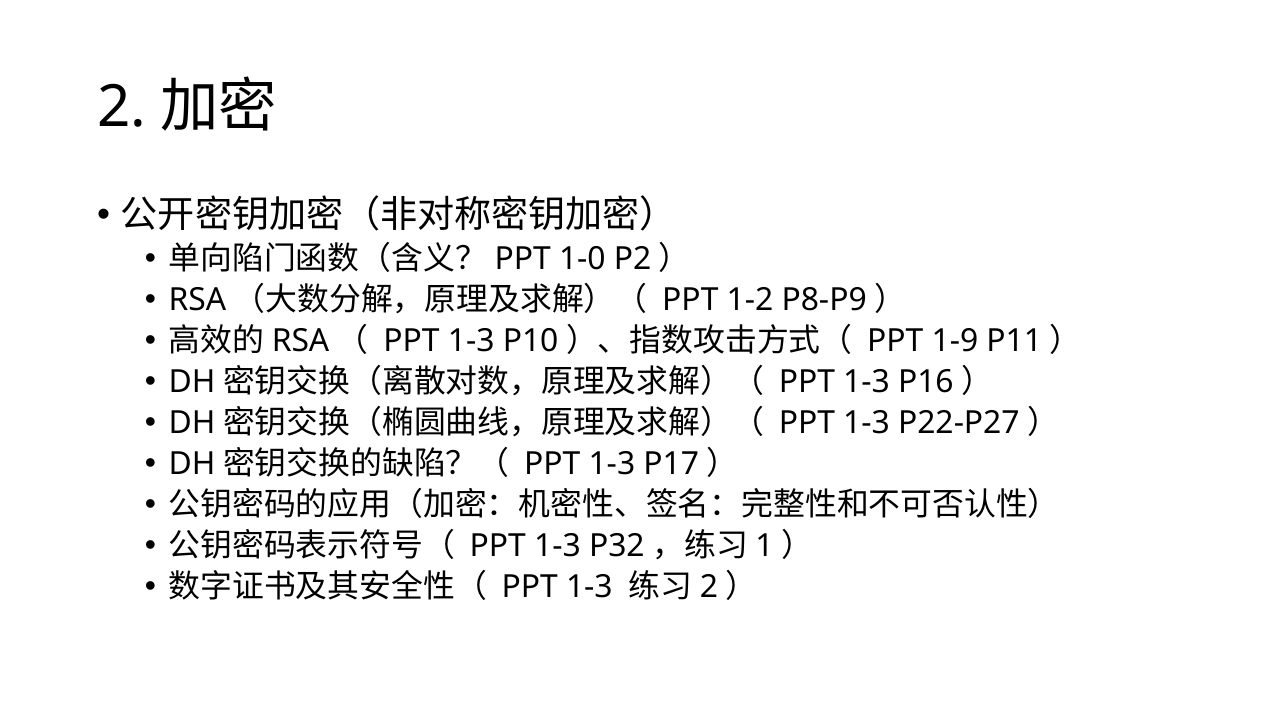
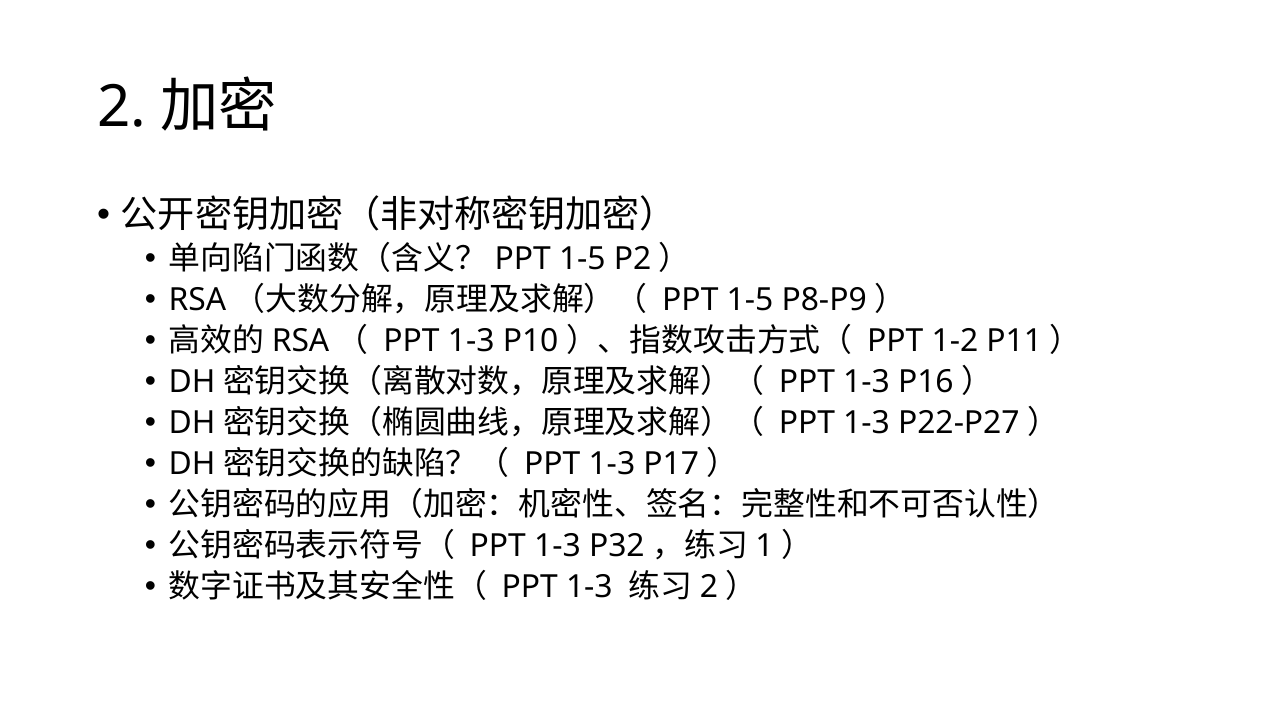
1-0 at (582, 259): 1-0 -> 1-5
1-2 at (750, 300): 1-2 -> 1-5
1-9: 1-9 -> 1-2
